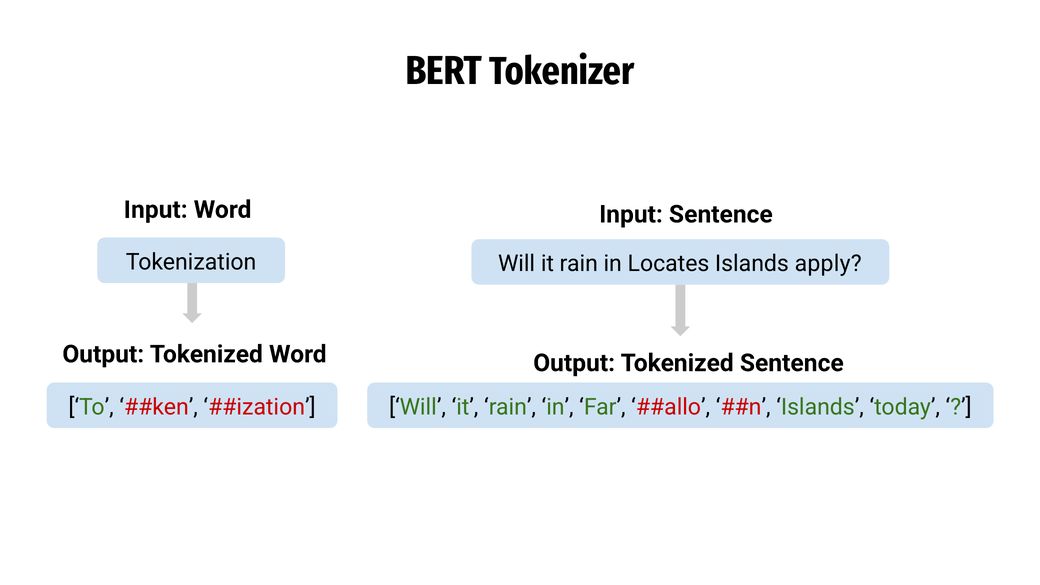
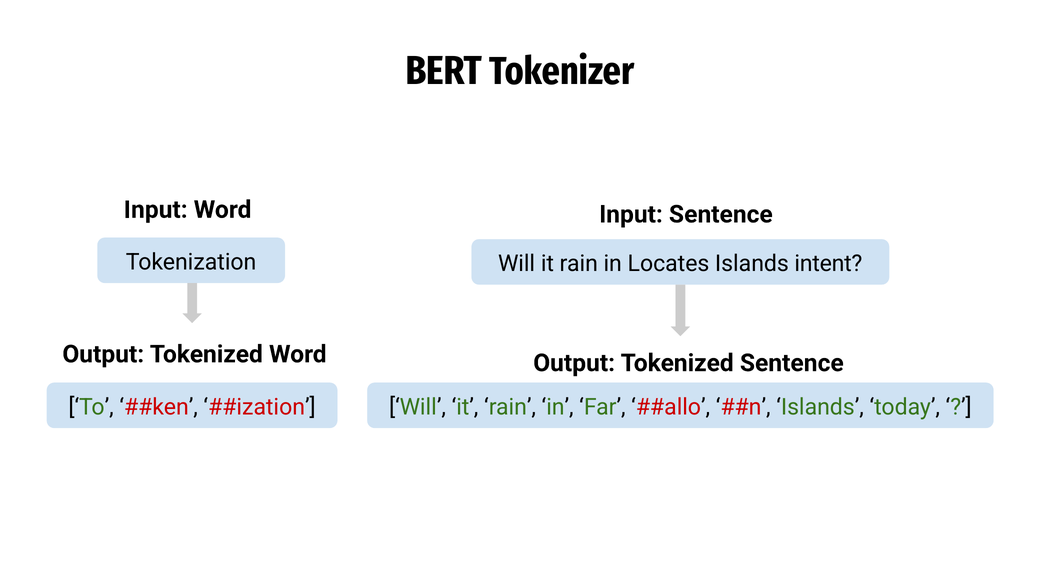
apply: apply -> intent
